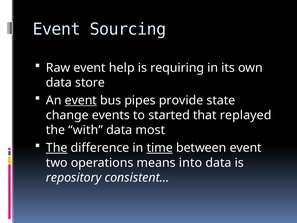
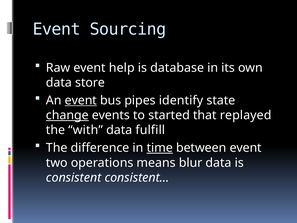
requiring: requiring -> database
provide: provide -> identify
change underline: none -> present
most: most -> fulfill
The at (57, 148) underline: present -> none
into: into -> blur
repository: repository -> consistent
